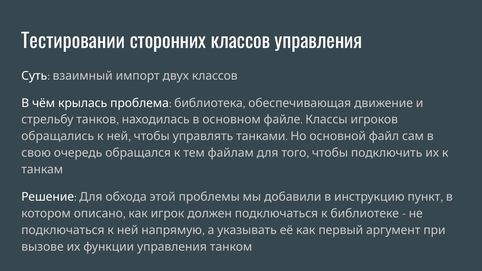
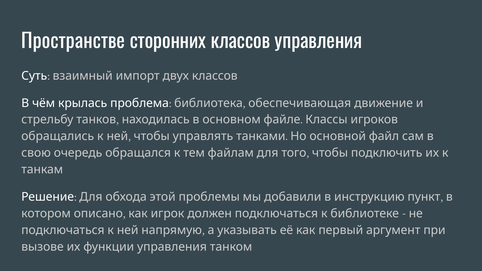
Тестировании: Тестировании -> Пространстве
